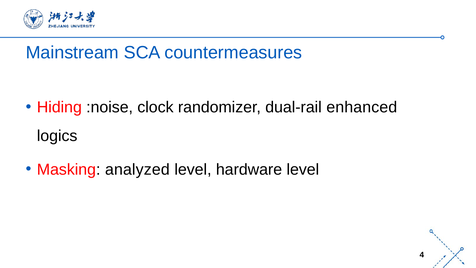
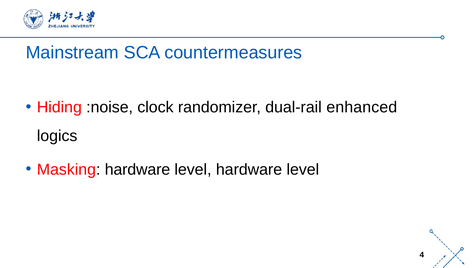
Masking analyzed: analyzed -> hardware
